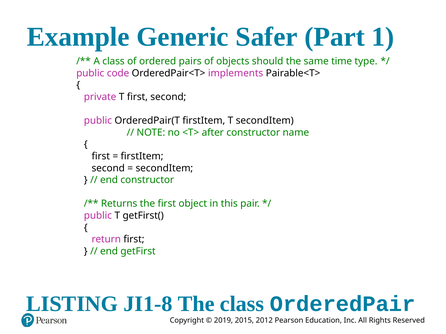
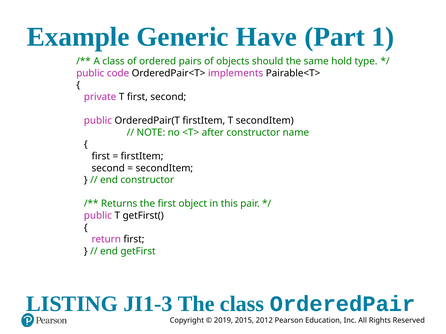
Safer: Safer -> Have
time: time -> hold
JI1-8: JI1-8 -> JI1-3
